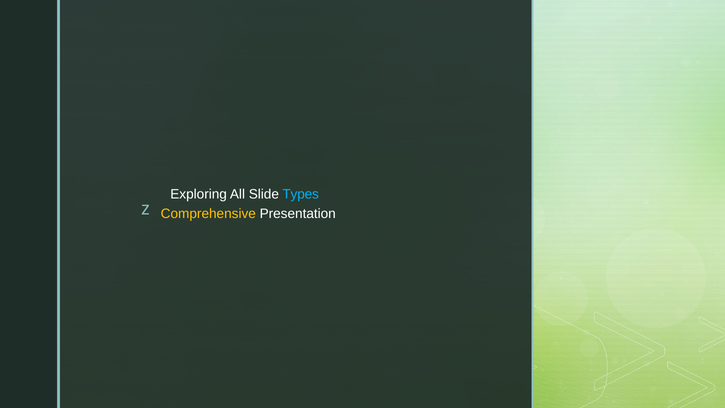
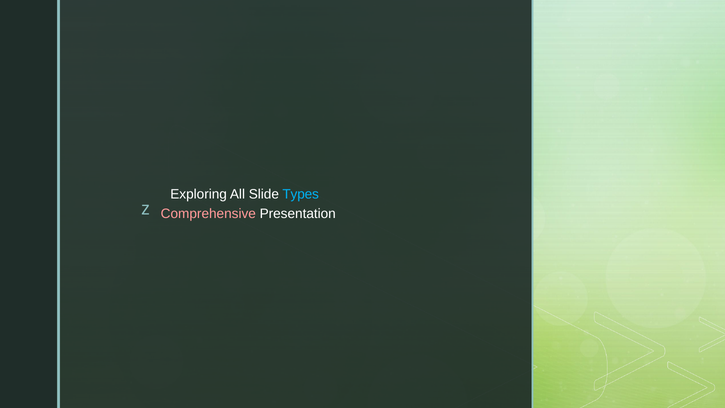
Comprehensive colour: yellow -> pink
